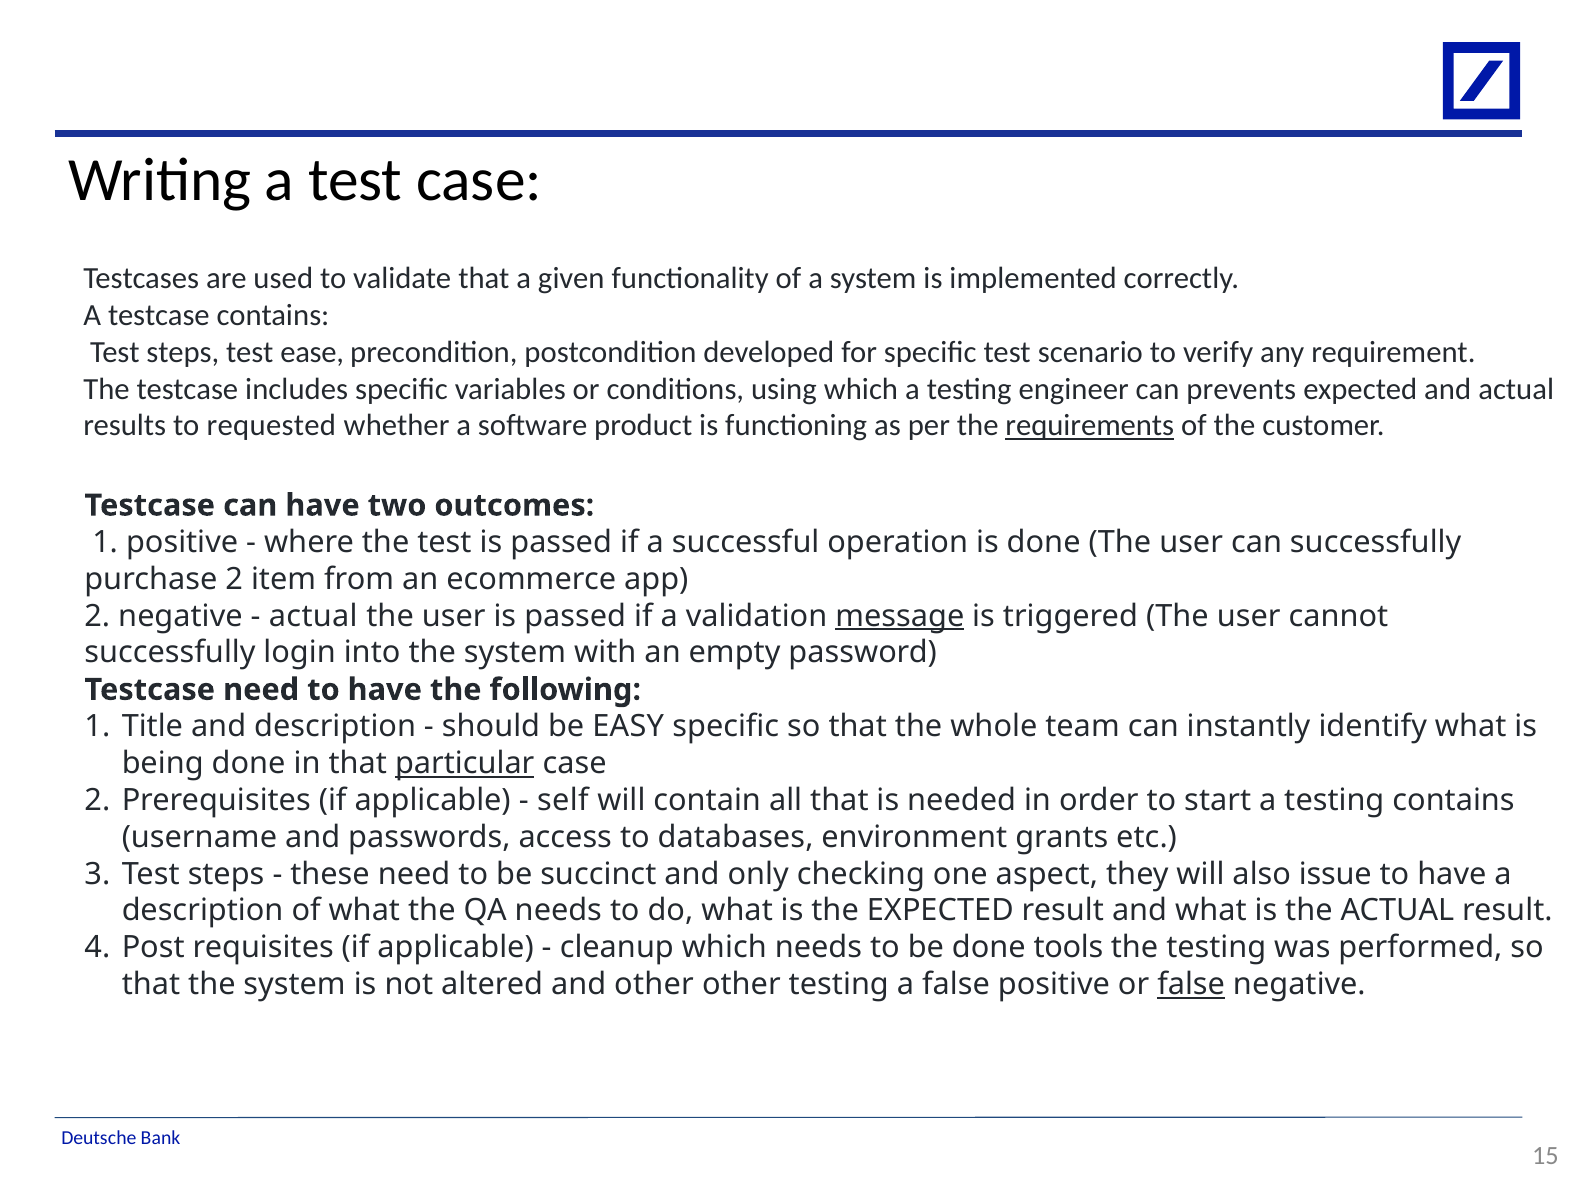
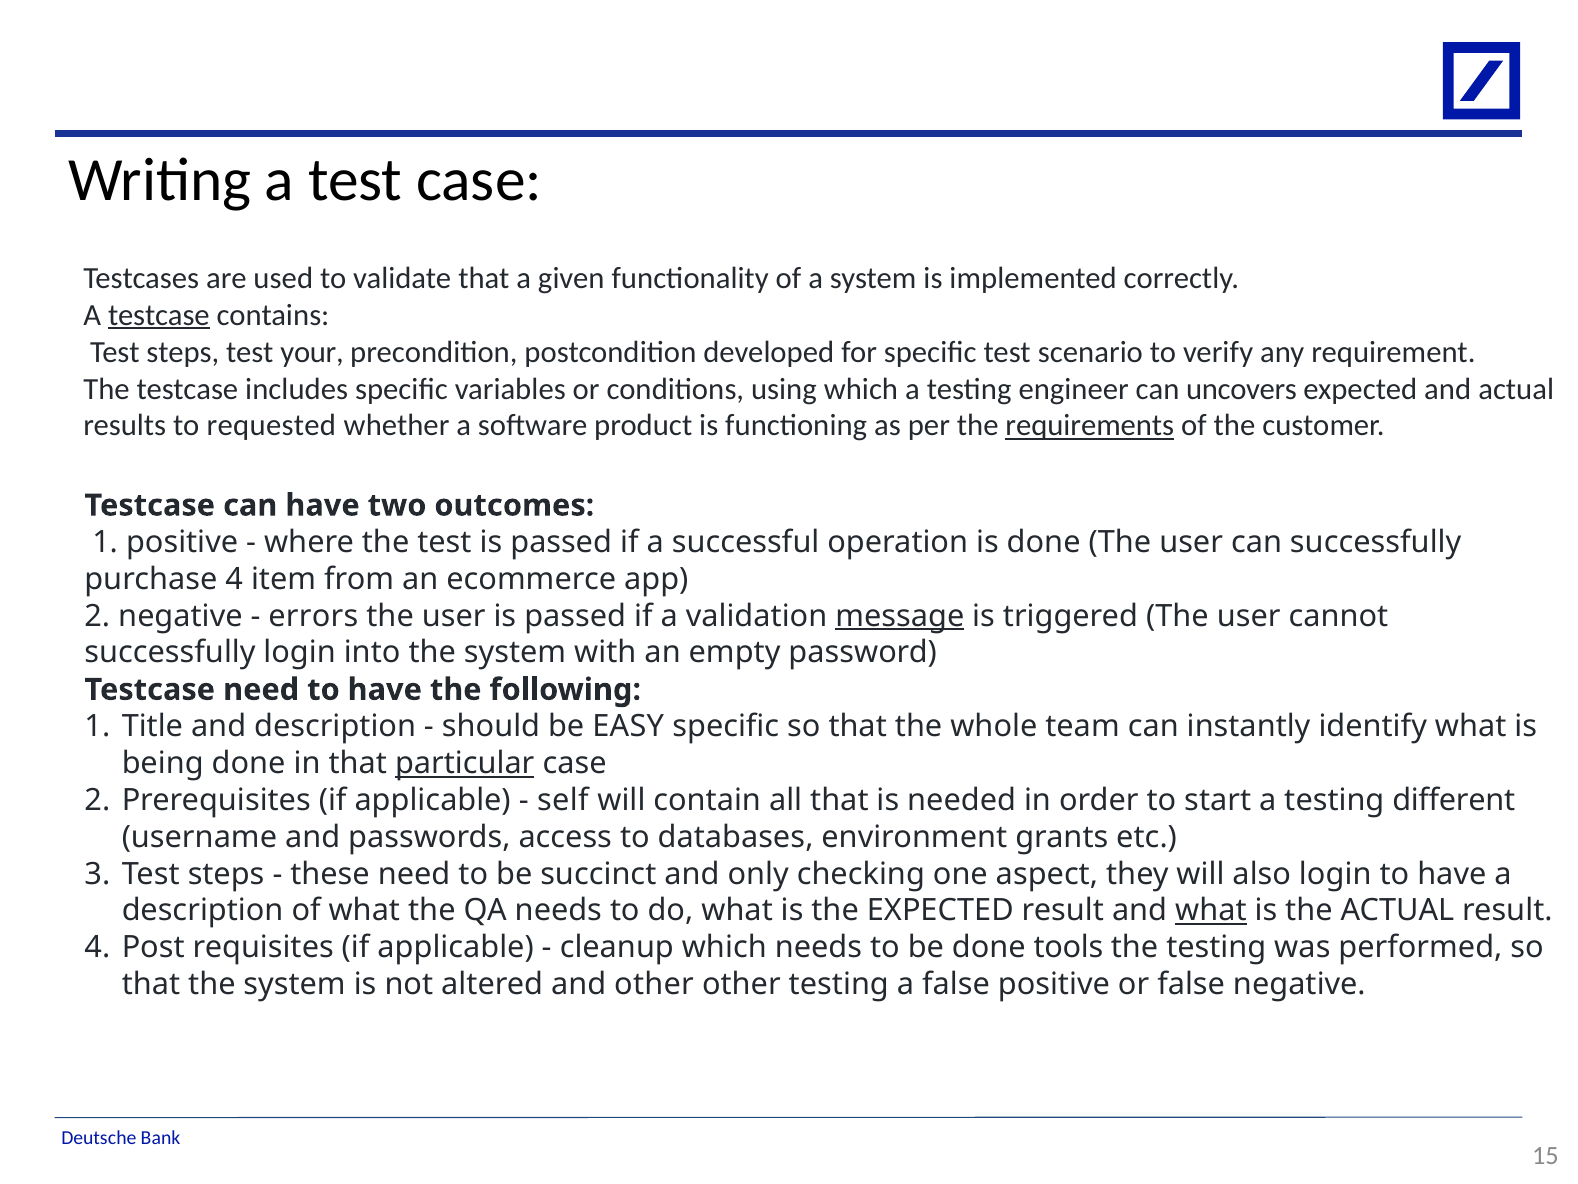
testcase at (159, 315) underline: none -> present
ease: ease -> your
prevents: prevents -> uncovers
purchase 2: 2 -> 4
actual at (313, 616): actual -> errors
testing contains: contains -> different
also issue: issue -> login
what at (1211, 910) underline: none -> present
false at (1191, 984) underline: present -> none
